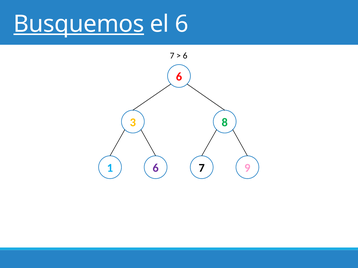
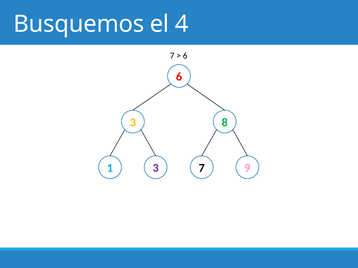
Busquemos underline: present -> none
el 6: 6 -> 4
1 6: 6 -> 3
